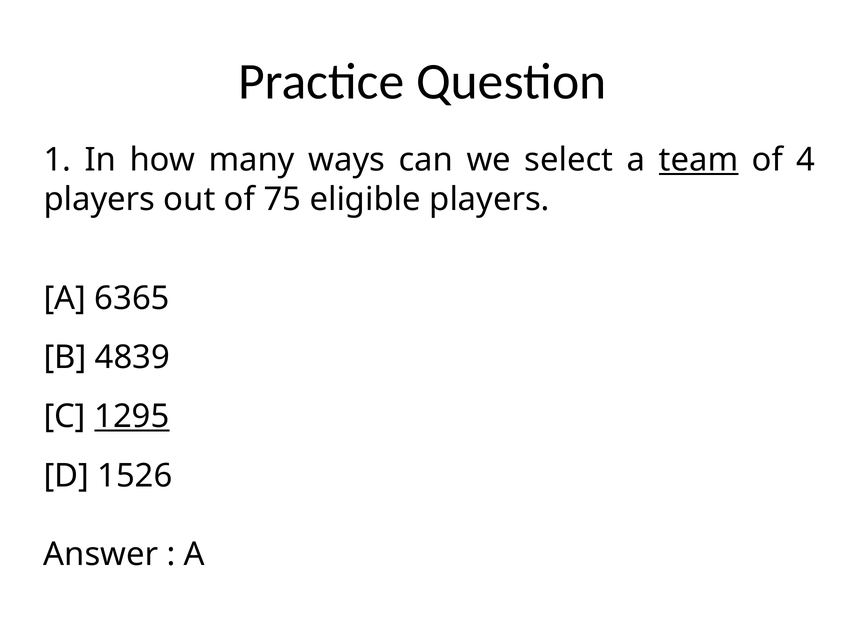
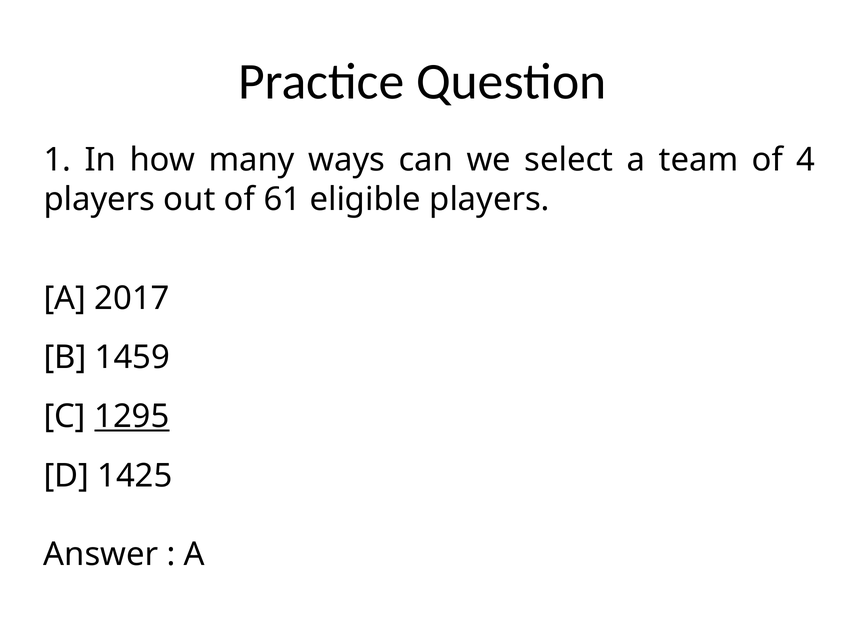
team underline: present -> none
75: 75 -> 61
6365: 6365 -> 2017
4839: 4839 -> 1459
1526: 1526 -> 1425
